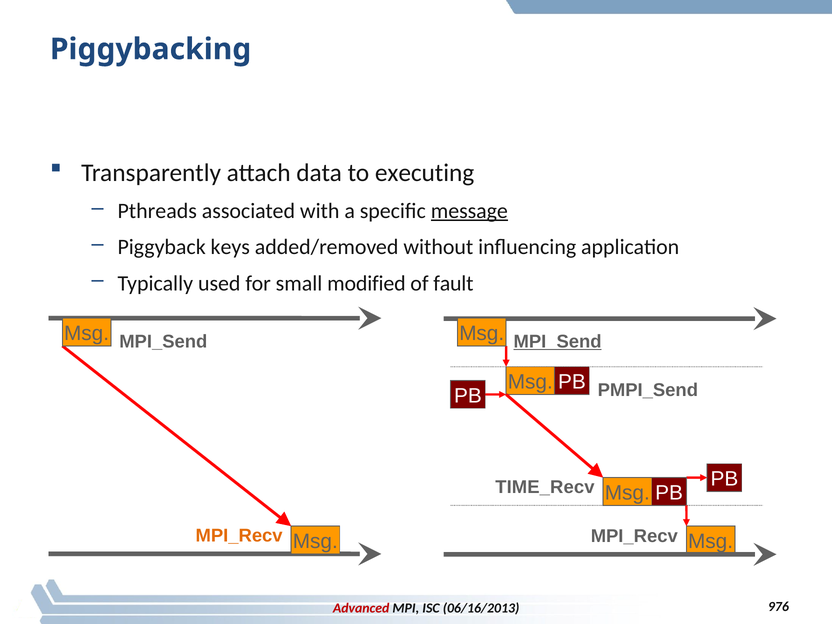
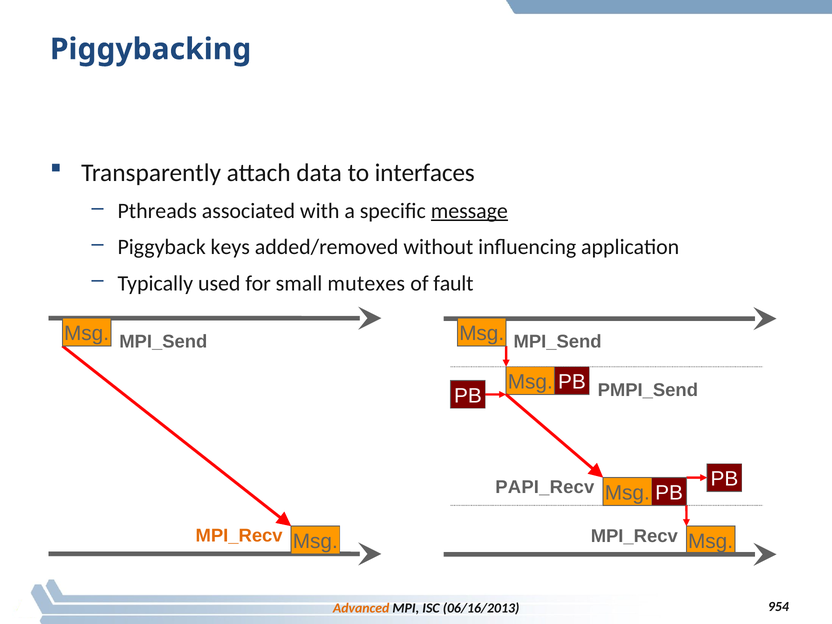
executing: executing -> interfaces
modified: modified -> mutexes
MPI_Send at (558, 342) underline: present -> none
TIME_Recv: TIME_Recv -> PAPI_Recv
Advanced colour: red -> orange
976: 976 -> 954
